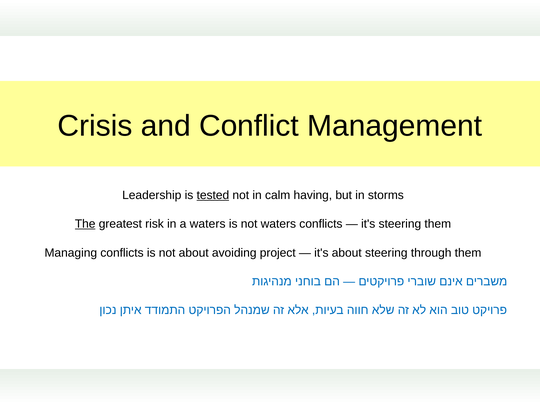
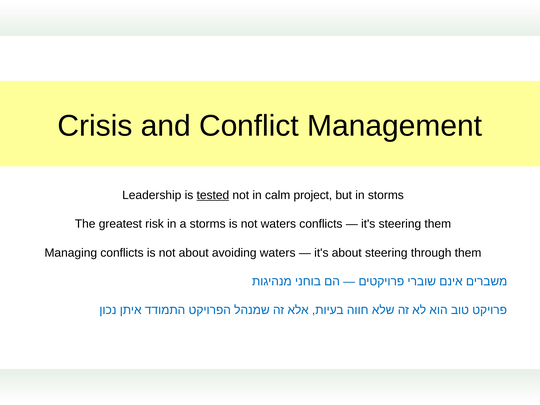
having: having -> project
The underline: present -> none
a waters: waters -> storms
avoiding project: project -> waters
